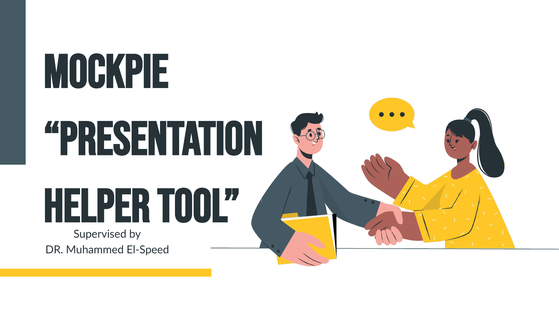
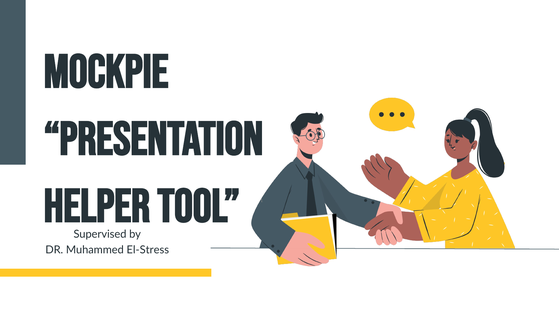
El-Speed: El-Speed -> El-Stress
